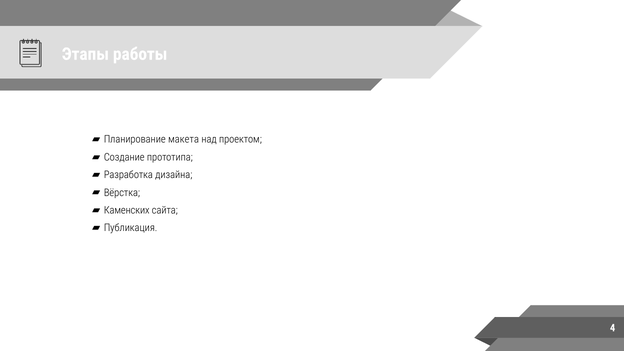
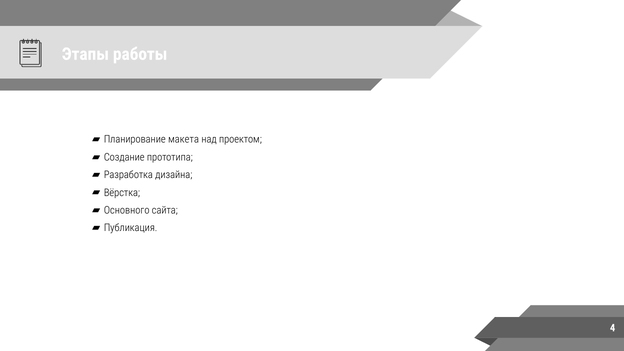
Каменских: Каменских -> Основного
